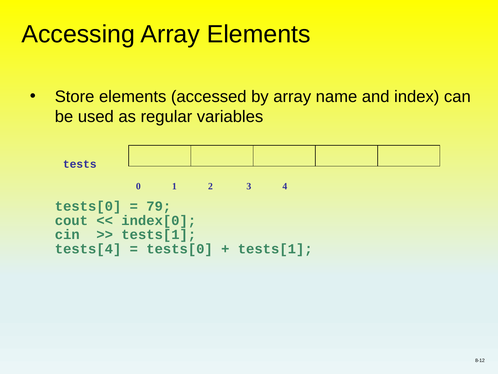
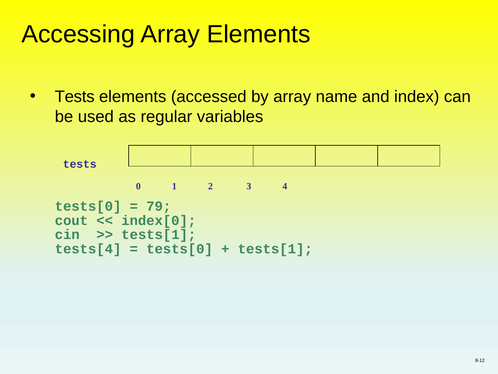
Store at (75, 97): Store -> Tests
